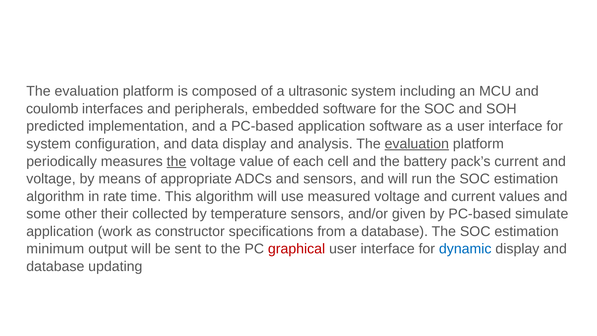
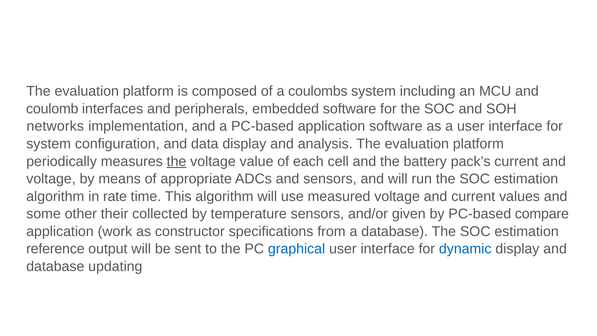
ultrasonic: ultrasonic -> coulombs
predicted: predicted -> networks
evaluation at (417, 144) underline: present -> none
simulate: simulate -> compare
minimum: minimum -> reference
graphical colour: red -> blue
